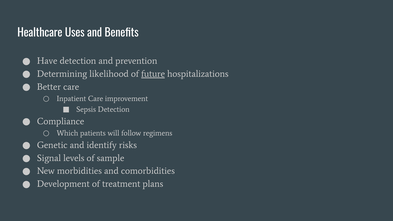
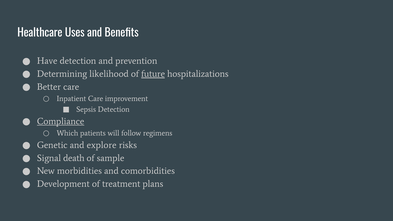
Compliance underline: none -> present
identify: identify -> explore
levels: levels -> death
